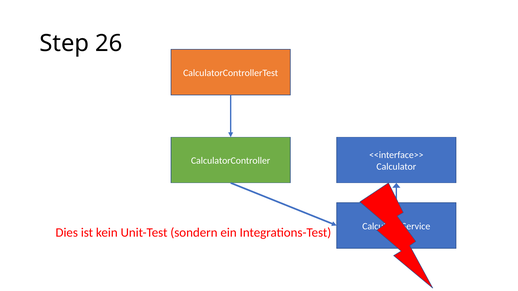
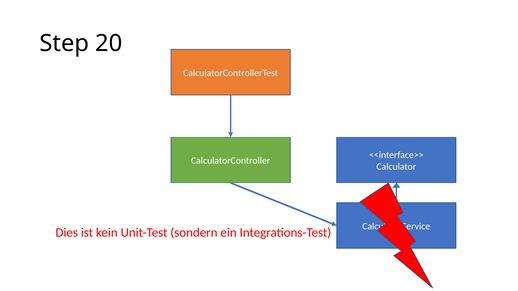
26: 26 -> 20
